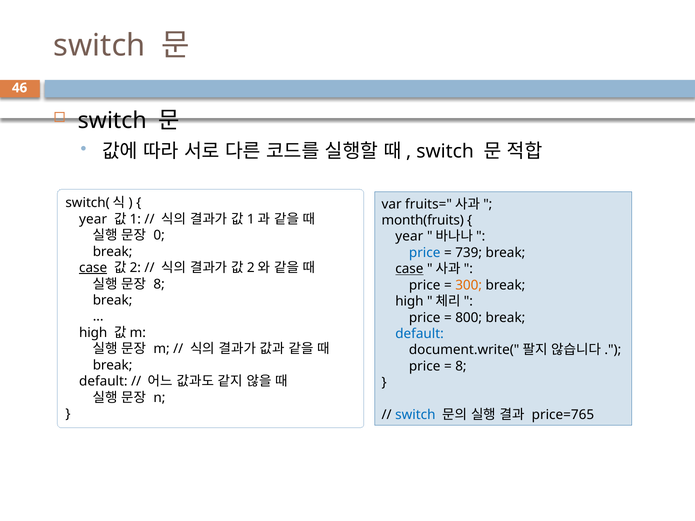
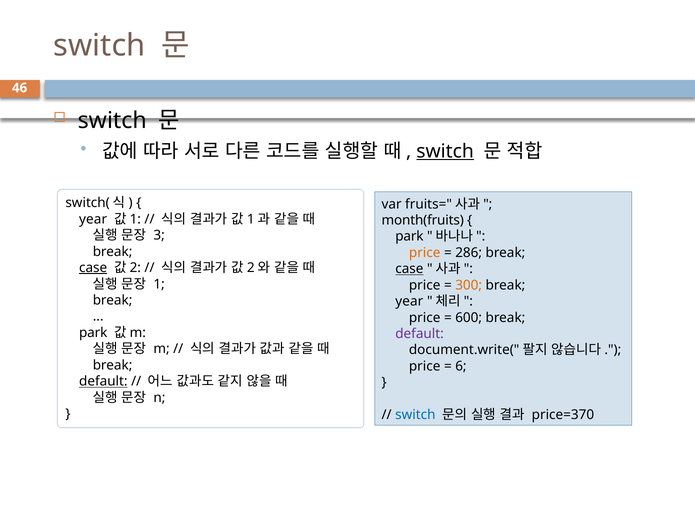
switch at (445, 151) underline: none -> present
0: 0 -> 3
year at (409, 237): year -> park
price at (425, 253) colour: blue -> orange
739: 739 -> 286
8 at (159, 284): 8 -> 1
high at (409, 302): high -> year
800: 800 -> 600
high at (93, 333): high -> park
default at (420, 334) colour: blue -> purple
8 at (461, 366): 8 -> 6
default at (103, 382) underline: none -> present
price=765: price=765 -> price=370
